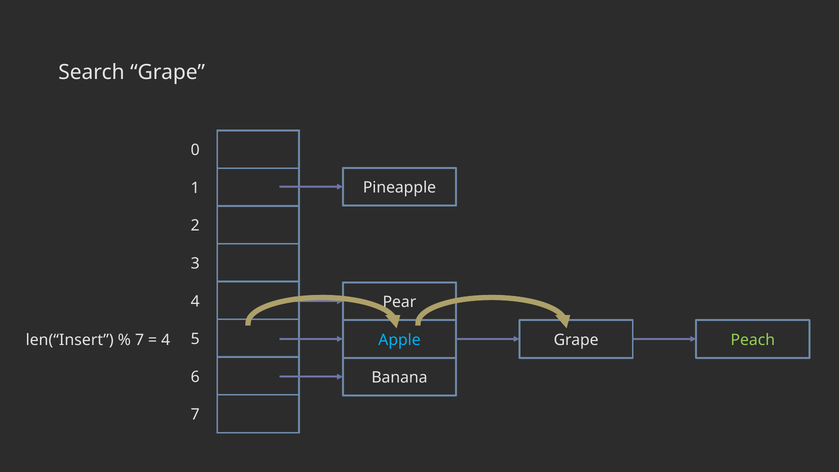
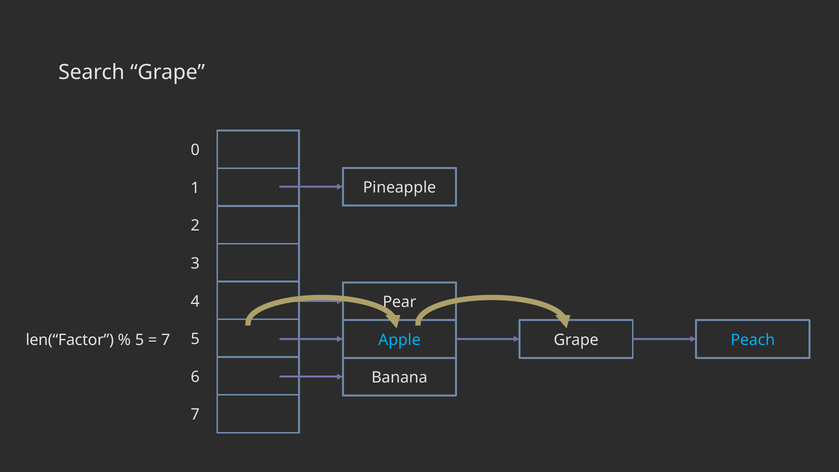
len(“Insert: len(“Insert -> len(“Factor
7 at (140, 340): 7 -> 5
4 at (166, 340): 4 -> 7
Peach colour: light green -> light blue
